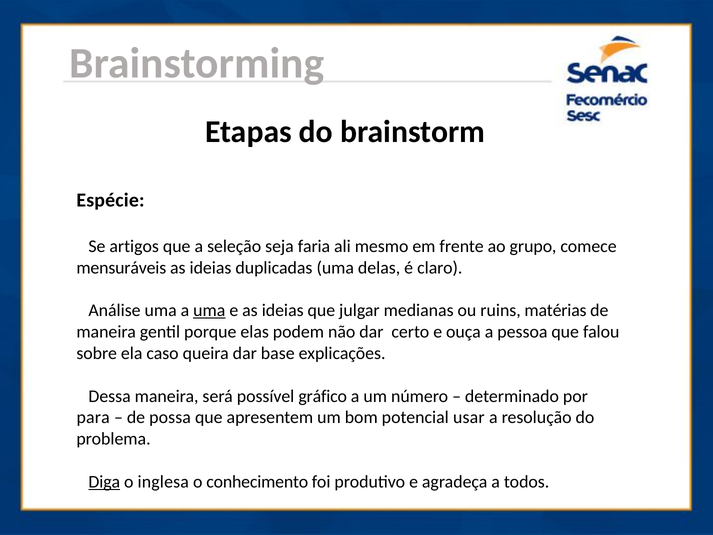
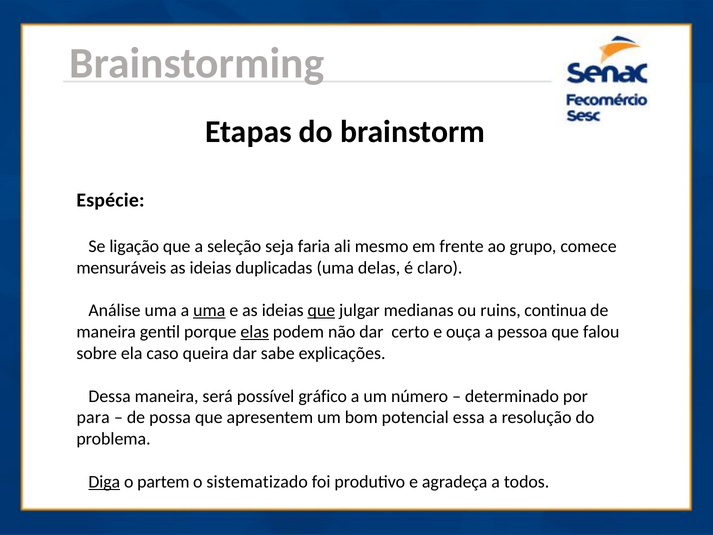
artigos: artigos -> ligação
que at (321, 310) underline: none -> present
matérias: matérias -> continua
elas underline: none -> present
base: base -> sabe
usar: usar -> essa
inglesa: inglesa -> partem
conhecimento: conhecimento -> sistematizado
